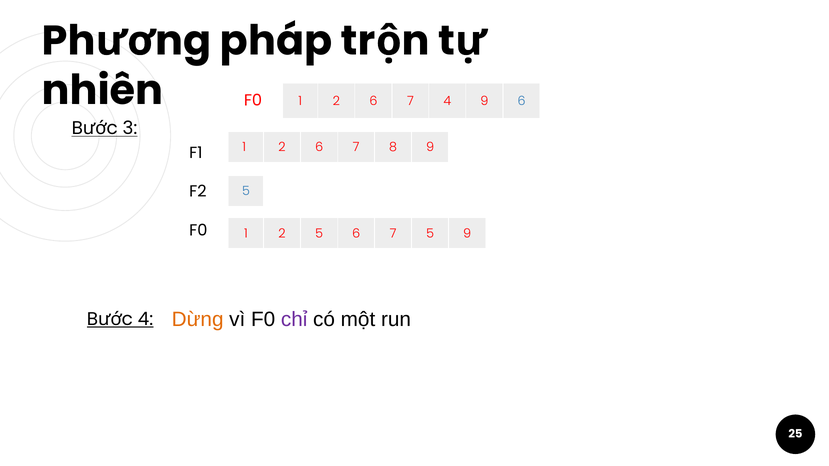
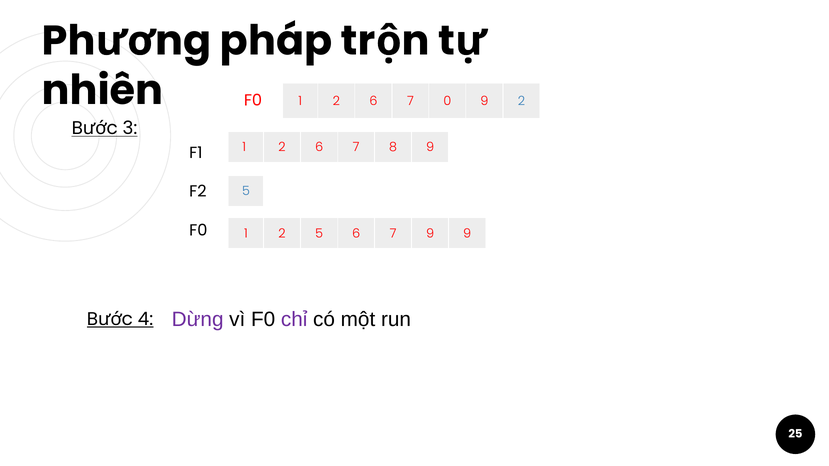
7 4: 4 -> 0
9 6: 6 -> 2
7 5: 5 -> 9
Dừng colour: orange -> purple
